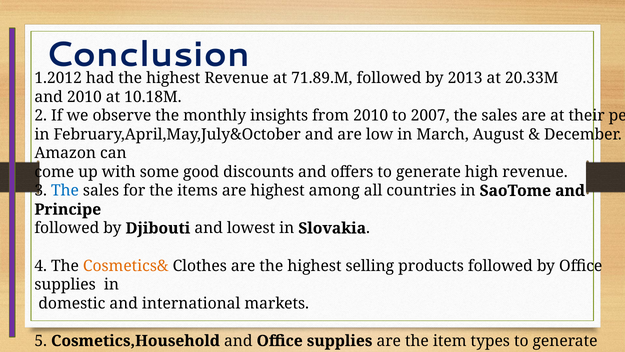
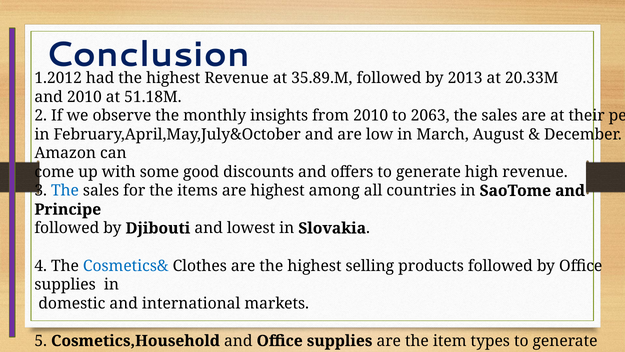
71.89.M: 71.89.M -> 35.89.M
10.18M: 10.18M -> 51.18M
2007: 2007 -> 2063
Cosmetics& colour: orange -> blue
